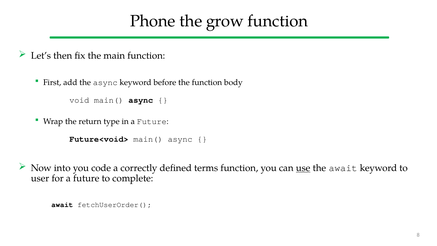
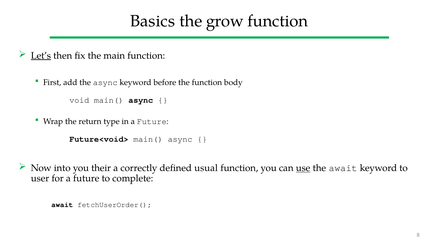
Phone: Phone -> Basics
Let’s underline: none -> present
code: code -> their
terms: terms -> usual
